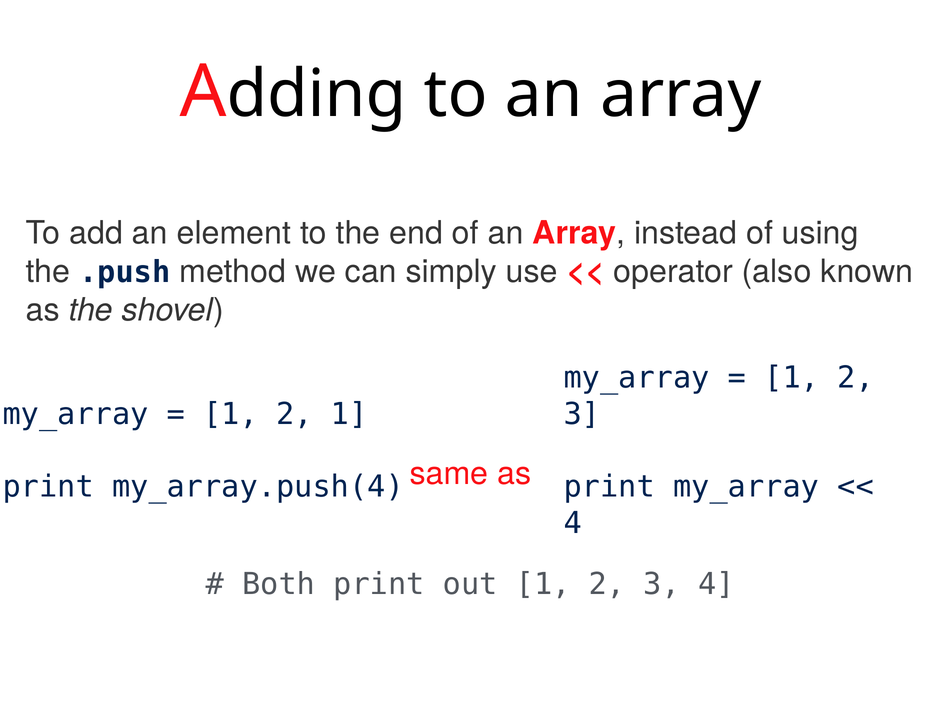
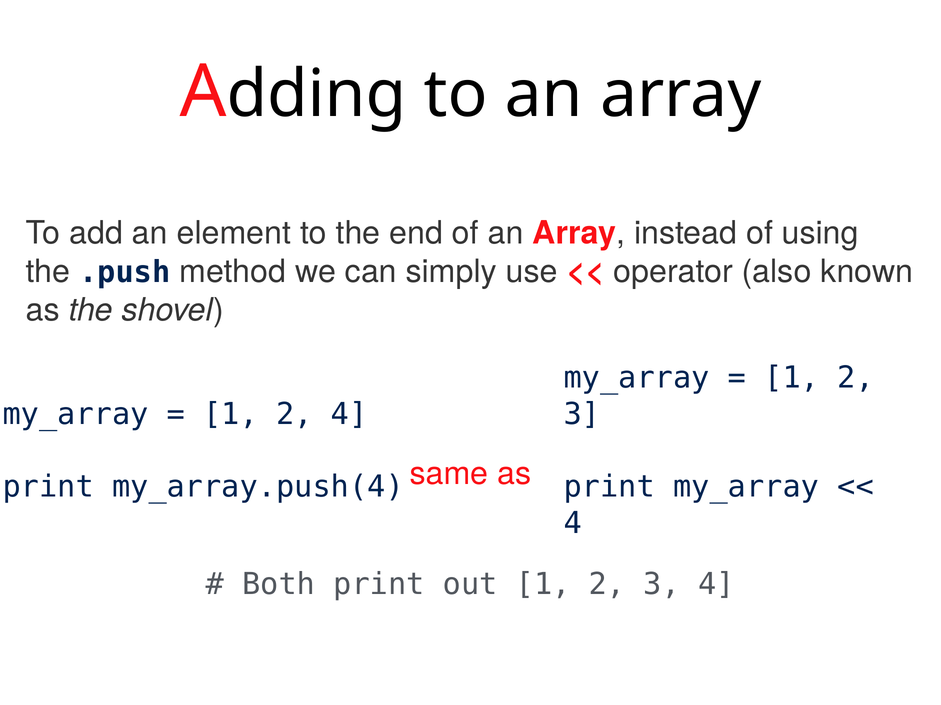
2 1: 1 -> 4
